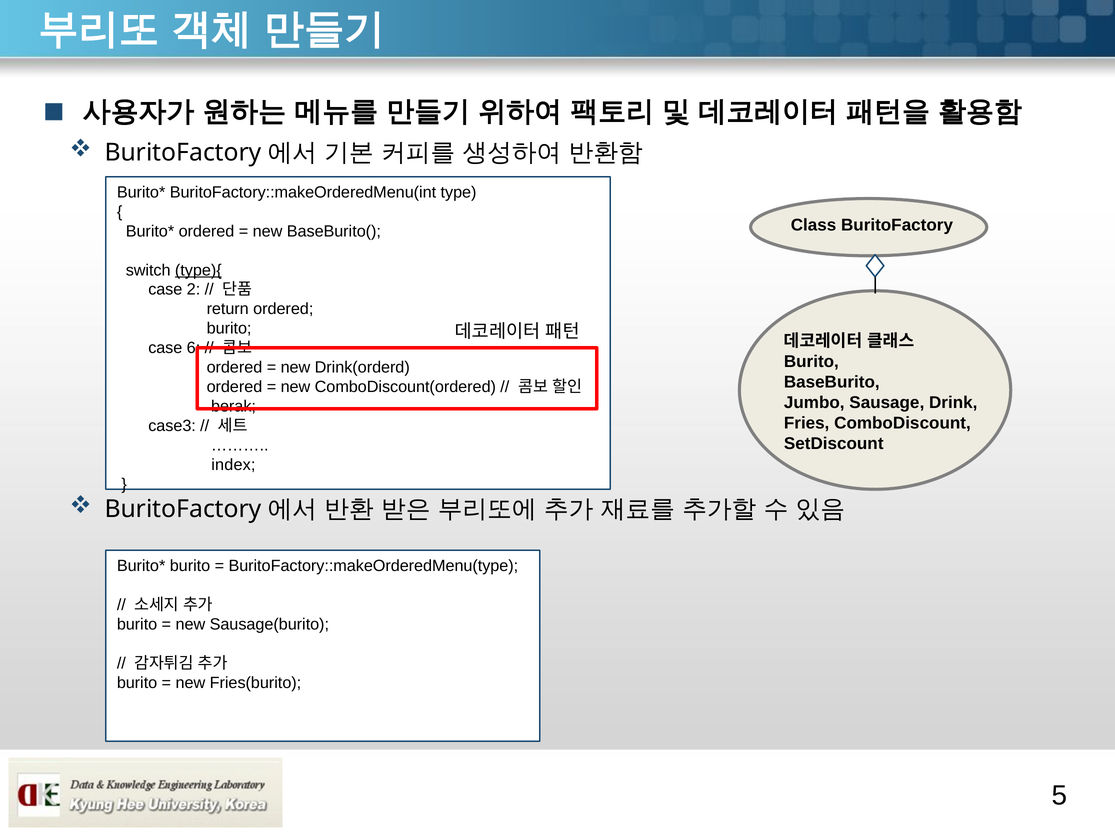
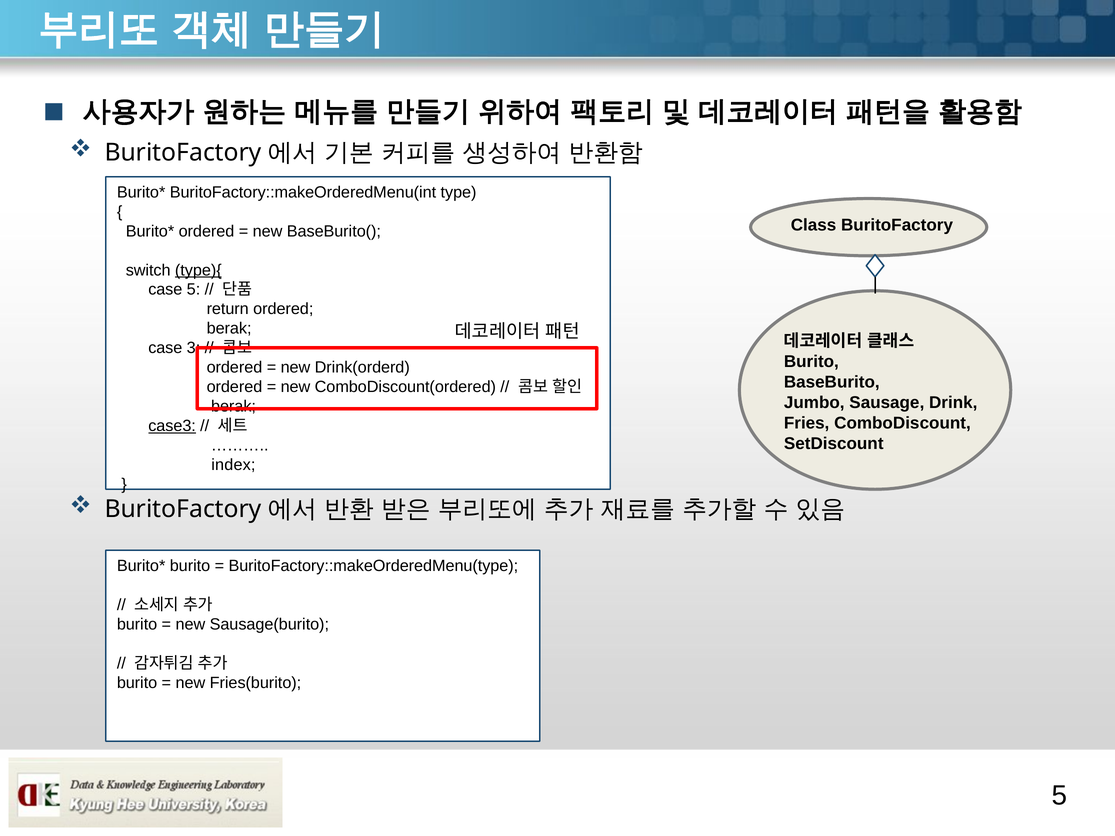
case 2: 2 -> 5
burito at (229, 329): burito -> berak
6: 6 -> 3
case3 underline: none -> present
